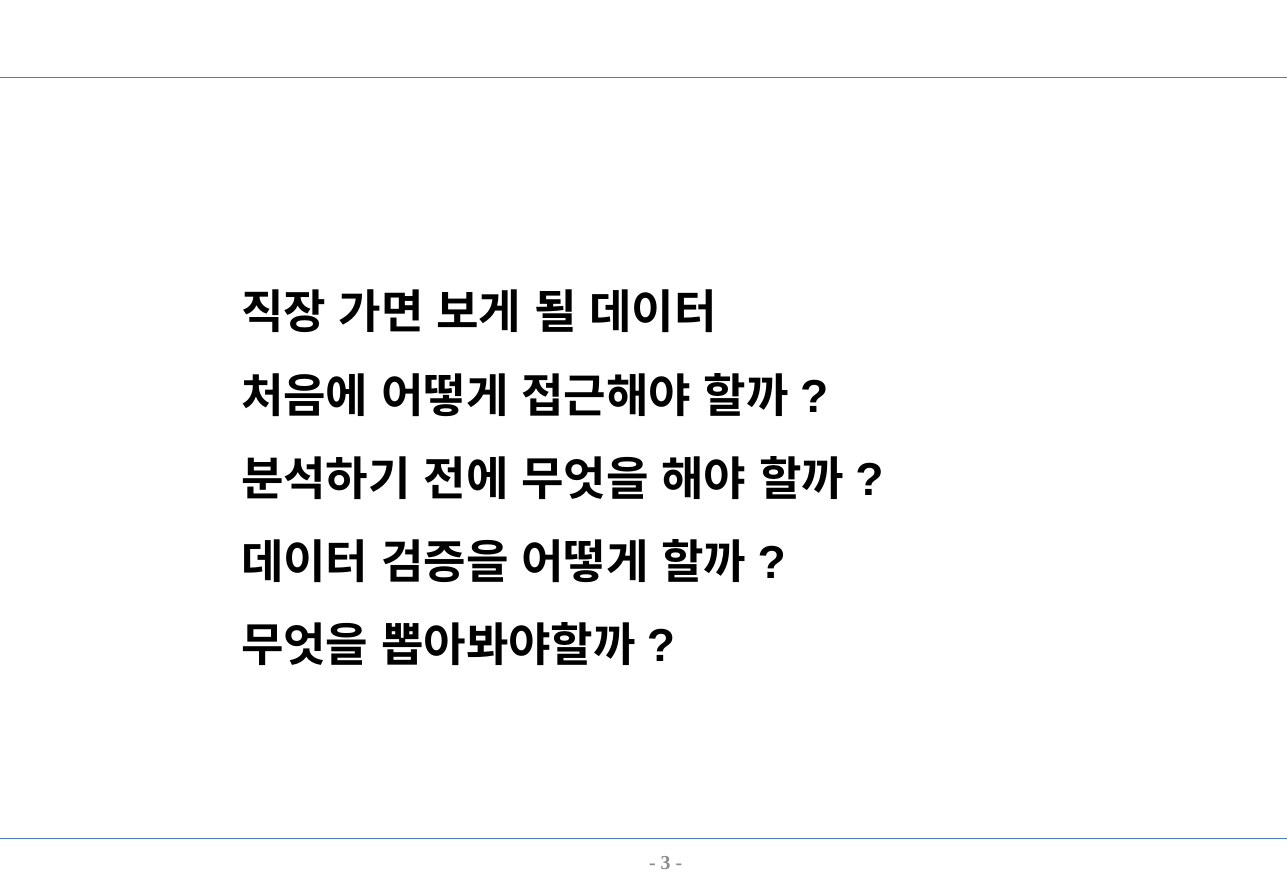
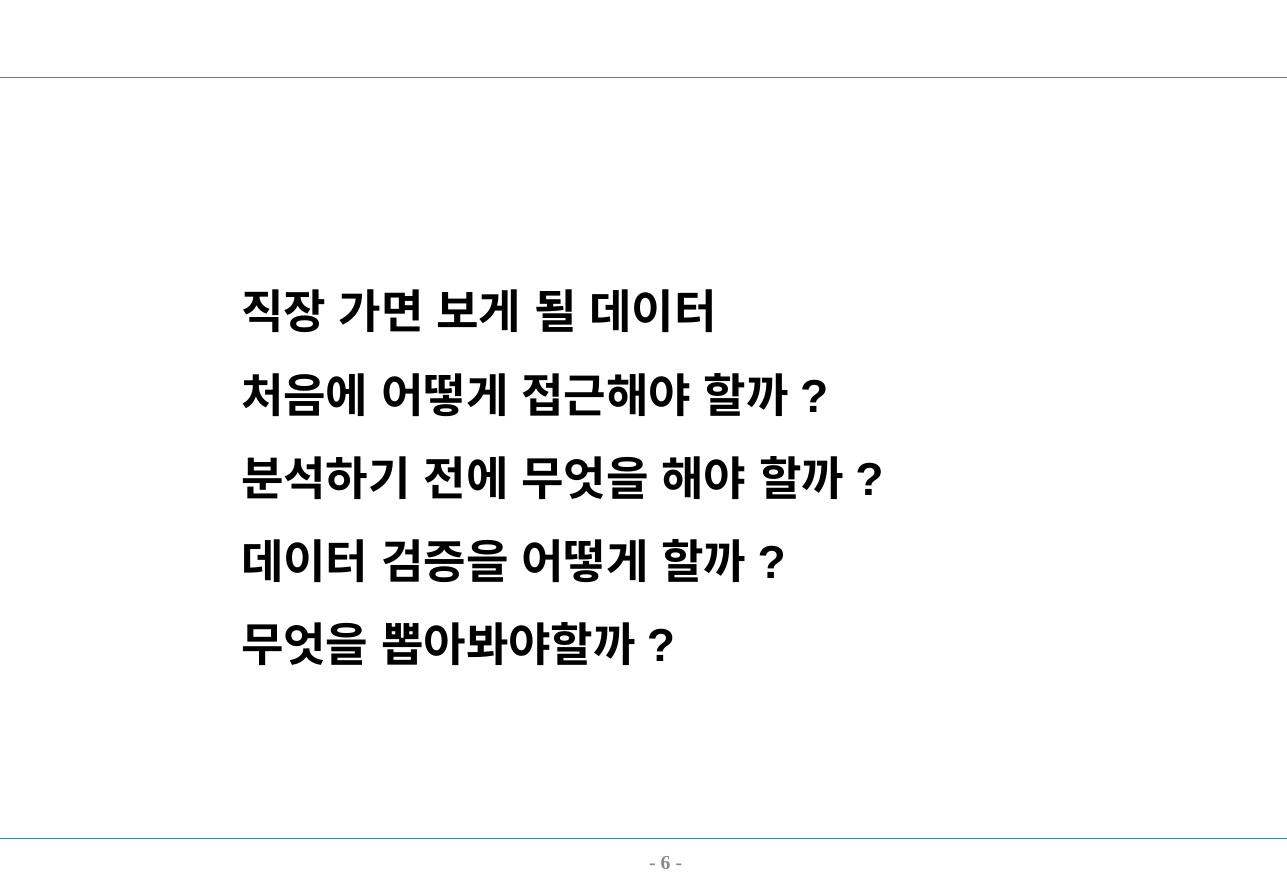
3: 3 -> 6
